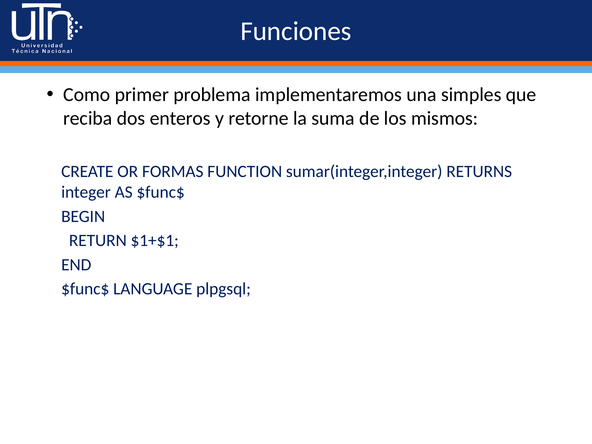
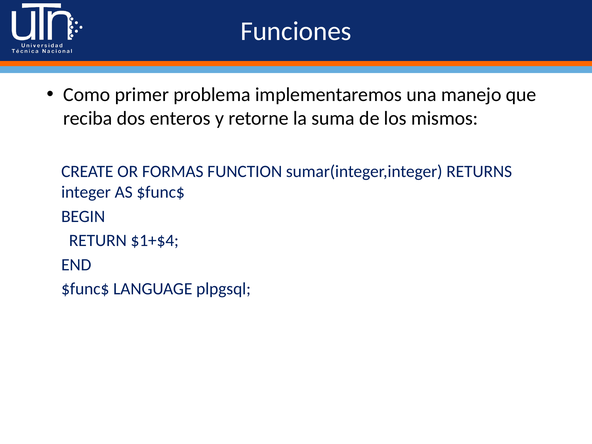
simples: simples -> manejo
$1+$1: $1+$1 -> $1+$4
